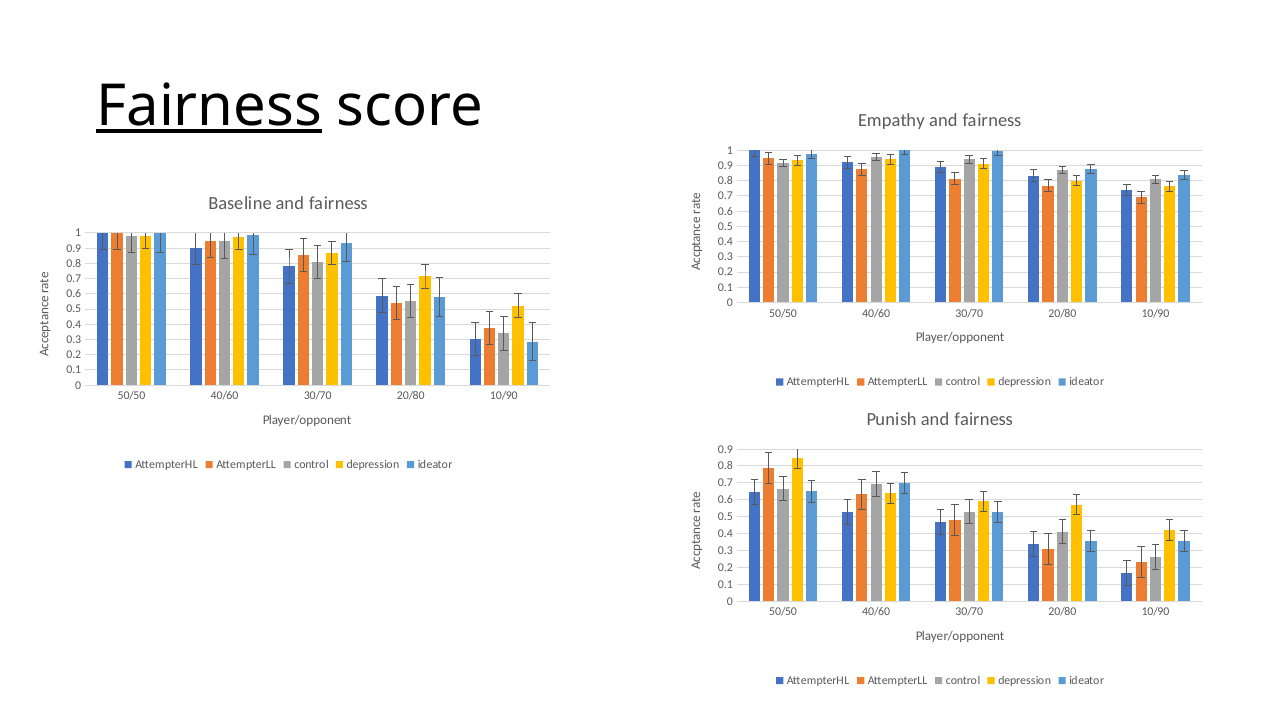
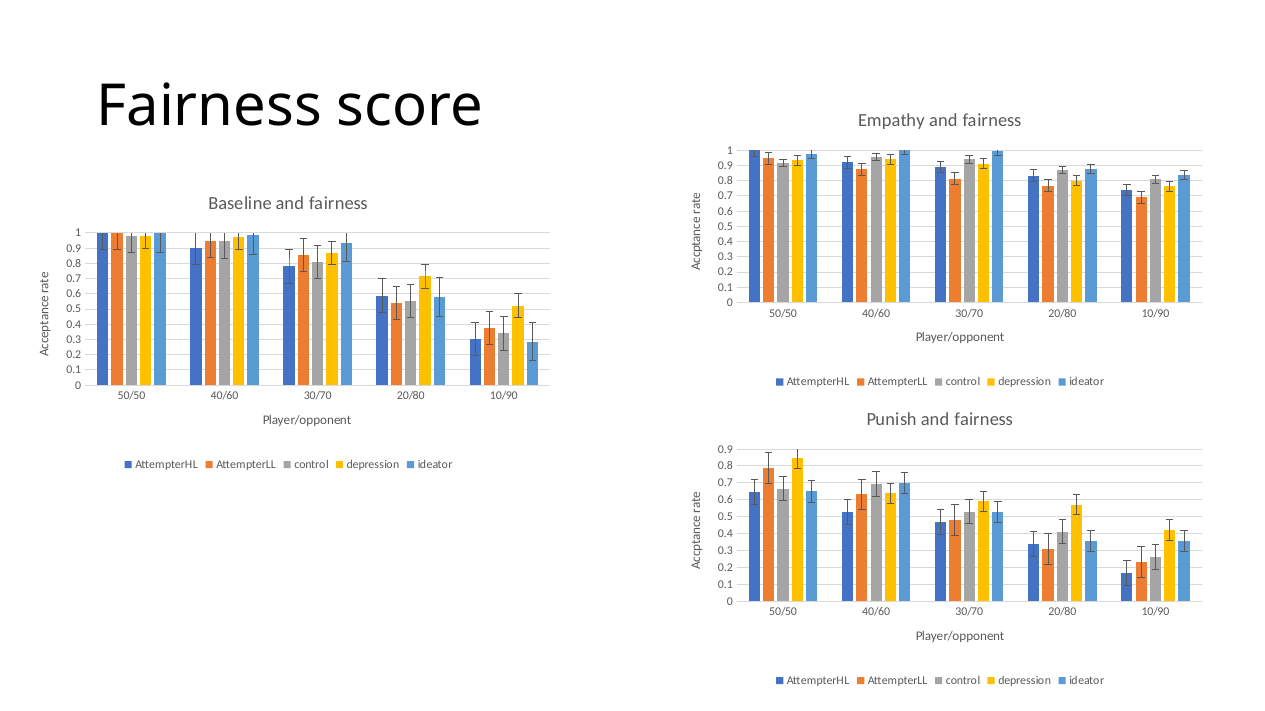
Fairness at (209, 106) underline: present -> none
